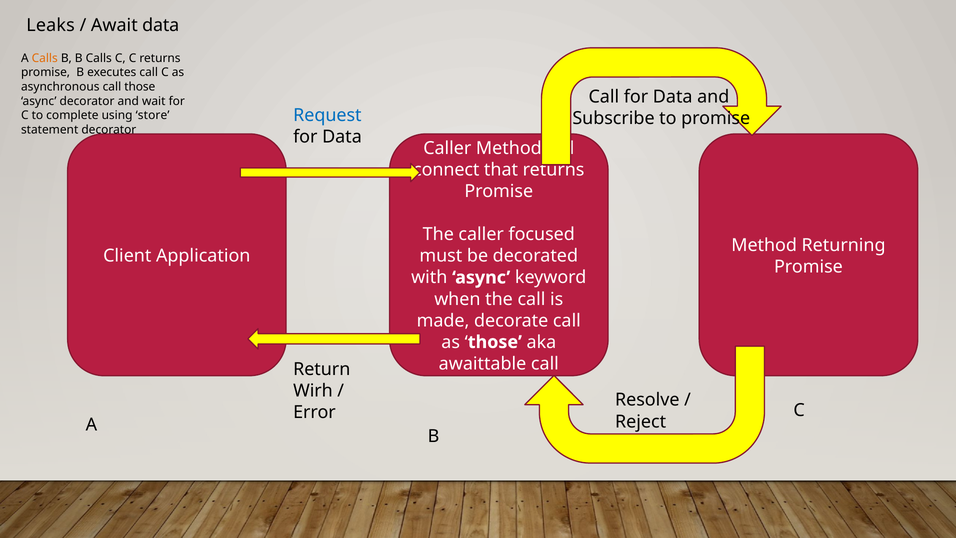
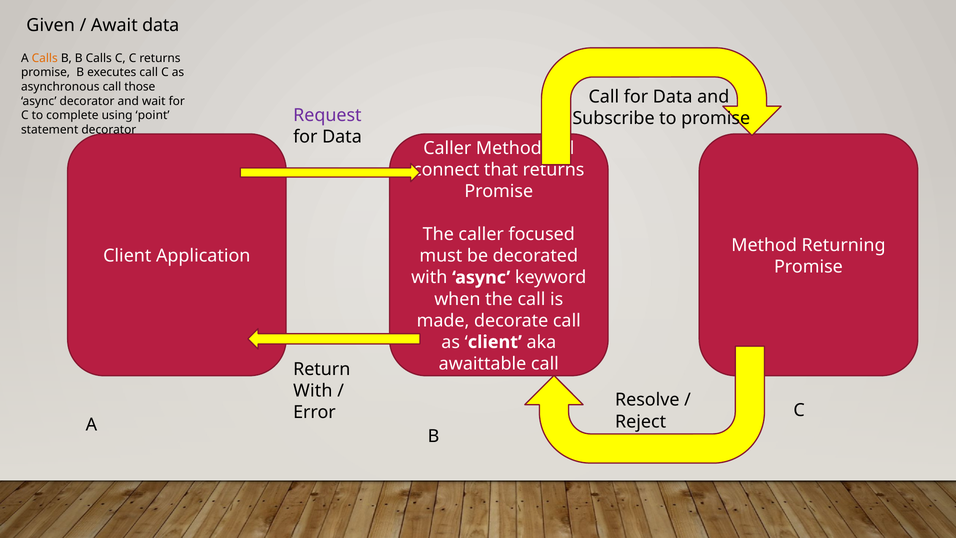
Leaks: Leaks -> Given
Request colour: blue -> purple
store: store -> point
those at (495, 342): those -> client
Wirh at (313, 391): Wirh -> With
